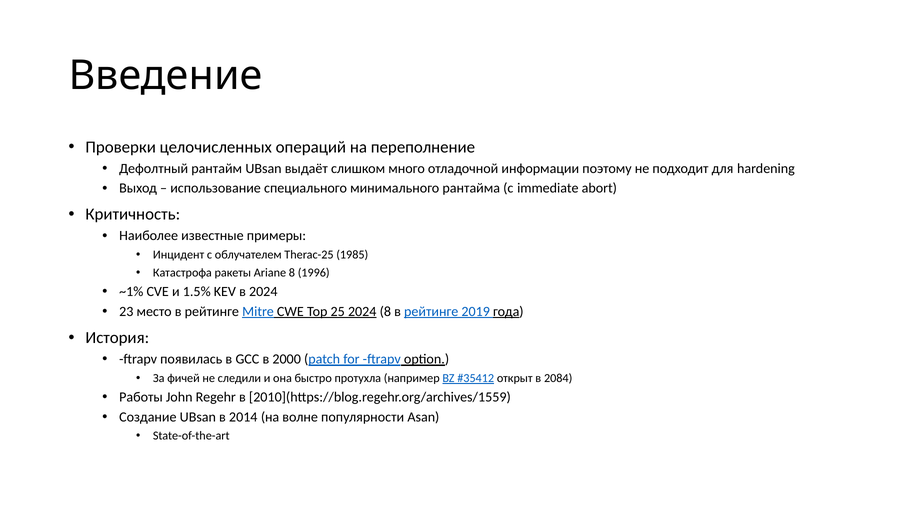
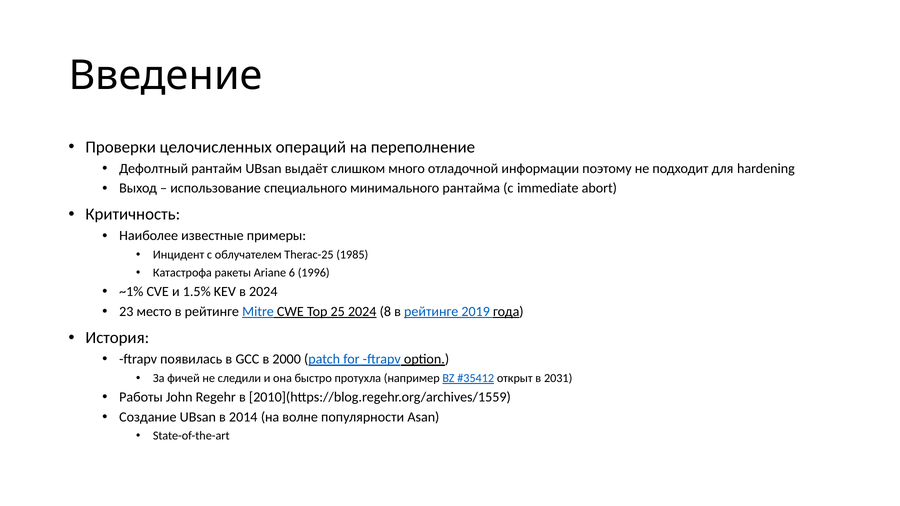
Ariane 8: 8 -> 6
2084: 2084 -> 2031
